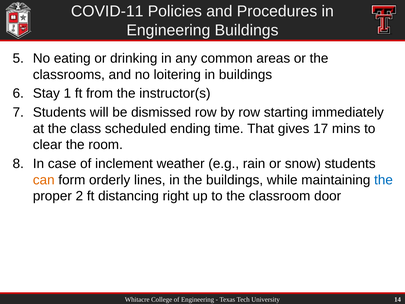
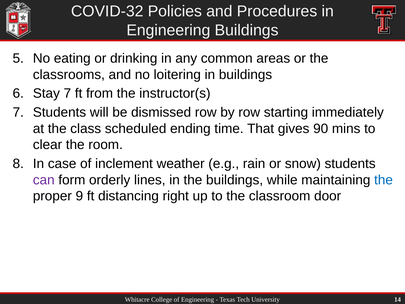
COVID-11: COVID-11 -> COVID-32
Stay 1: 1 -> 7
17: 17 -> 90
can colour: orange -> purple
2: 2 -> 9
